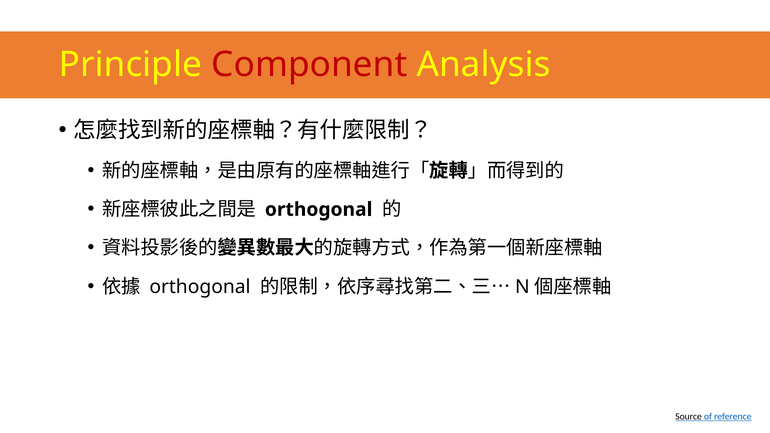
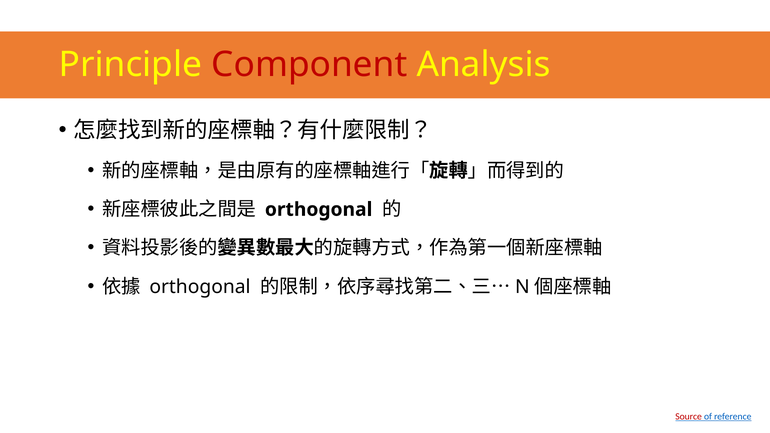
Source colour: black -> red
